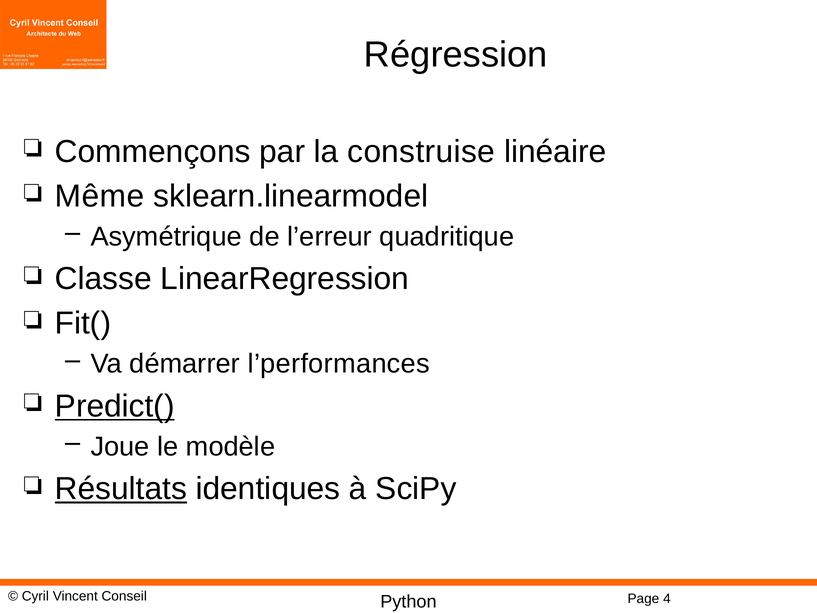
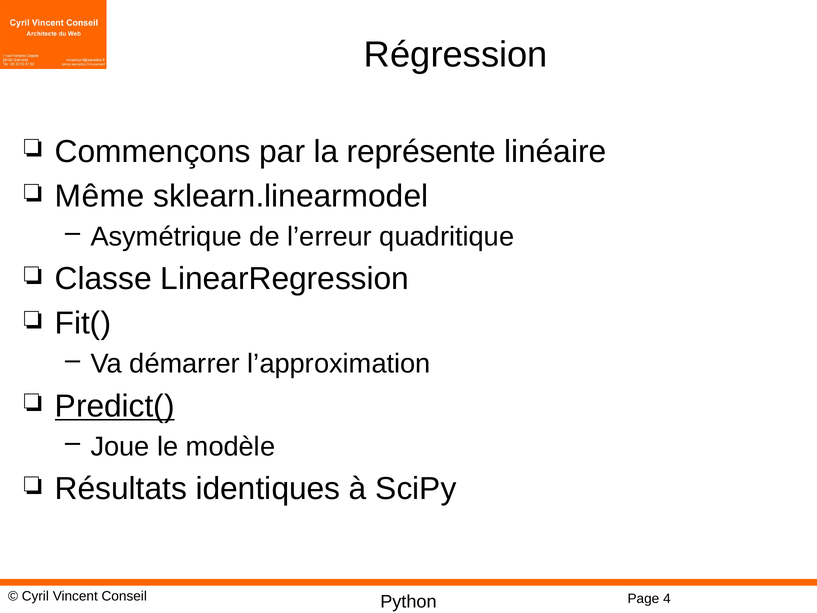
construise: construise -> représente
l’performances: l’performances -> l’approximation
Résultats underline: present -> none
